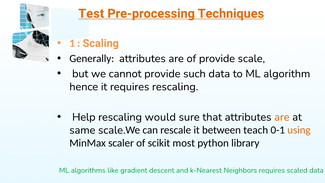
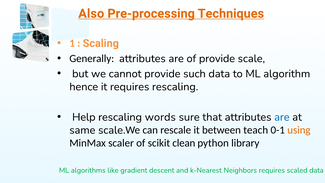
Test: Test -> Also
would: would -> words
are at (282, 117) colour: orange -> blue
most: most -> clean
